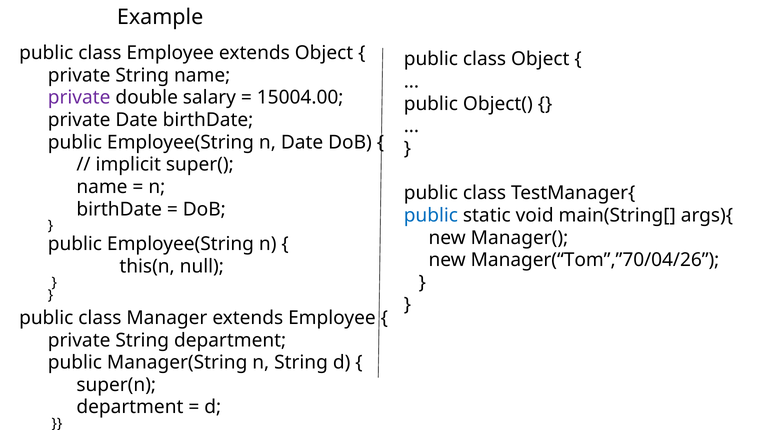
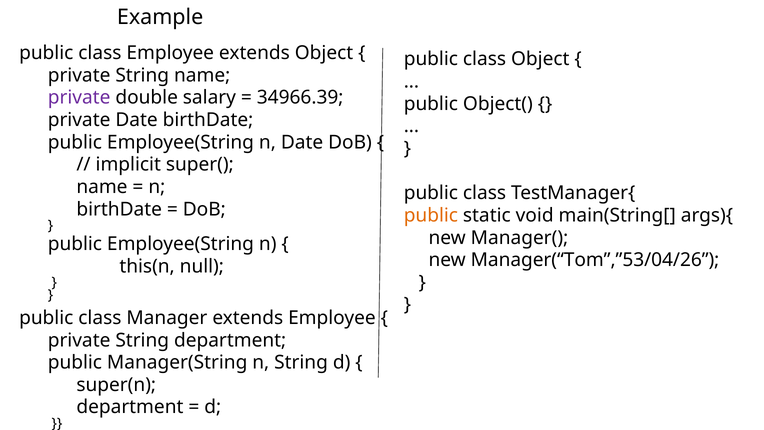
15004.00: 15004.00 -> 34966.39
public at (431, 215) colour: blue -> orange
Manager(“Tom”,”70/04/26: Manager(“Tom”,”70/04/26 -> Manager(“Tom”,”53/04/26
